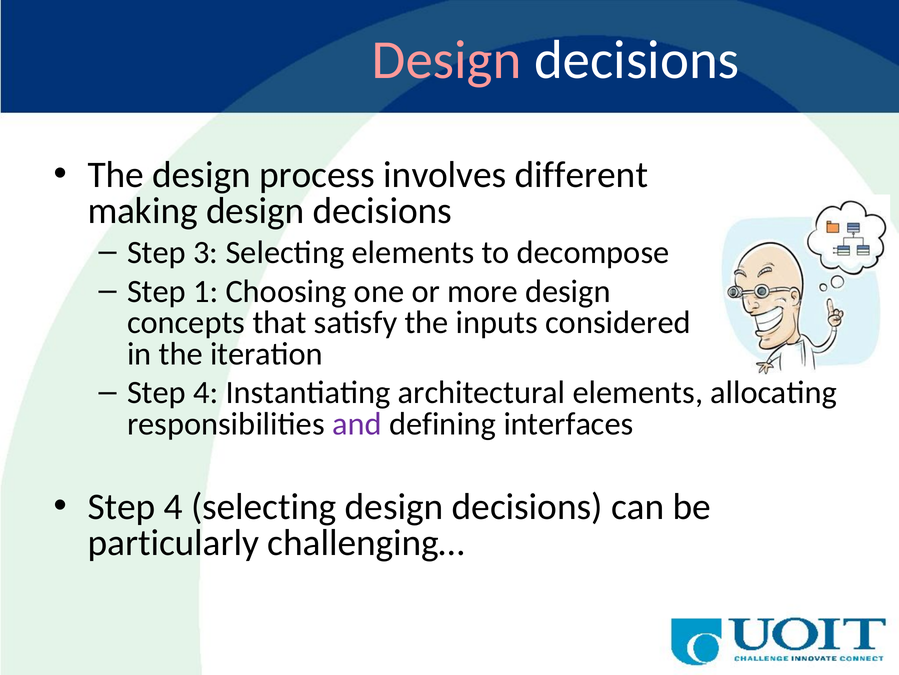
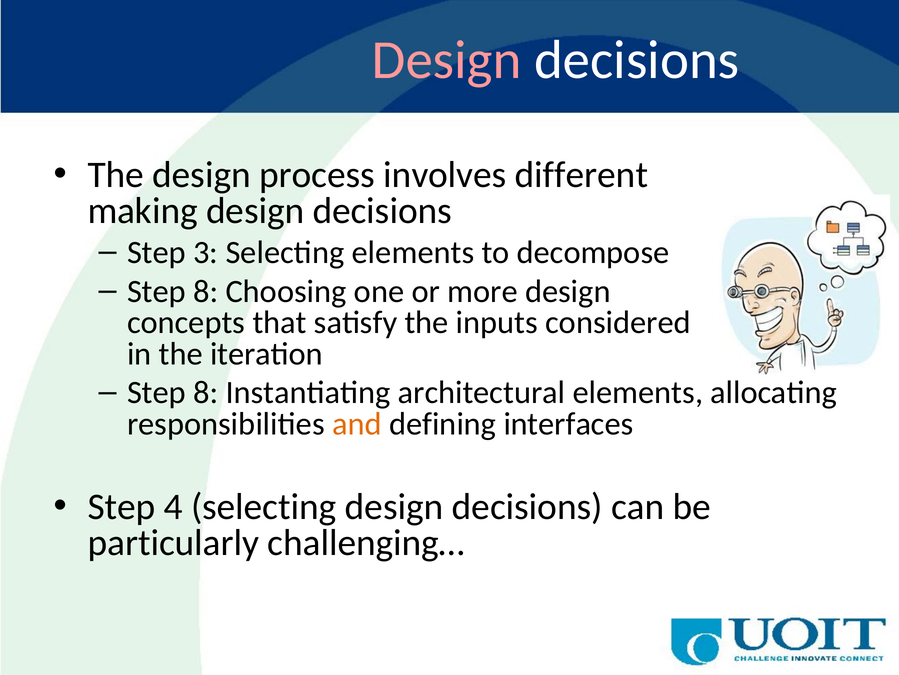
1 at (206, 291): 1 -> 8
4 at (206, 392): 4 -> 8
and colour: purple -> orange
